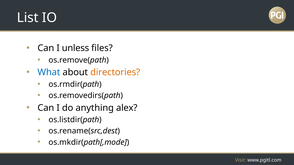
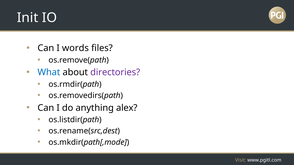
List: List -> Init
unless: unless -> words
directories colour: orange -> purple
